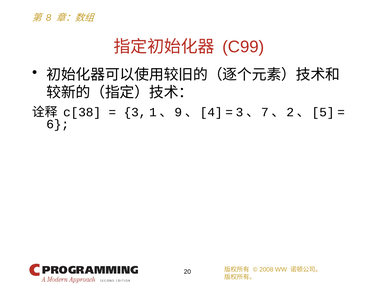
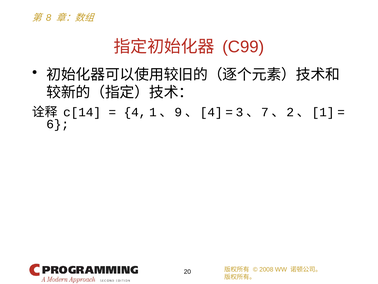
c[38: c[38 -> c[14
3 at (135, 112): 3 -> 4
5: 5 -> 1
